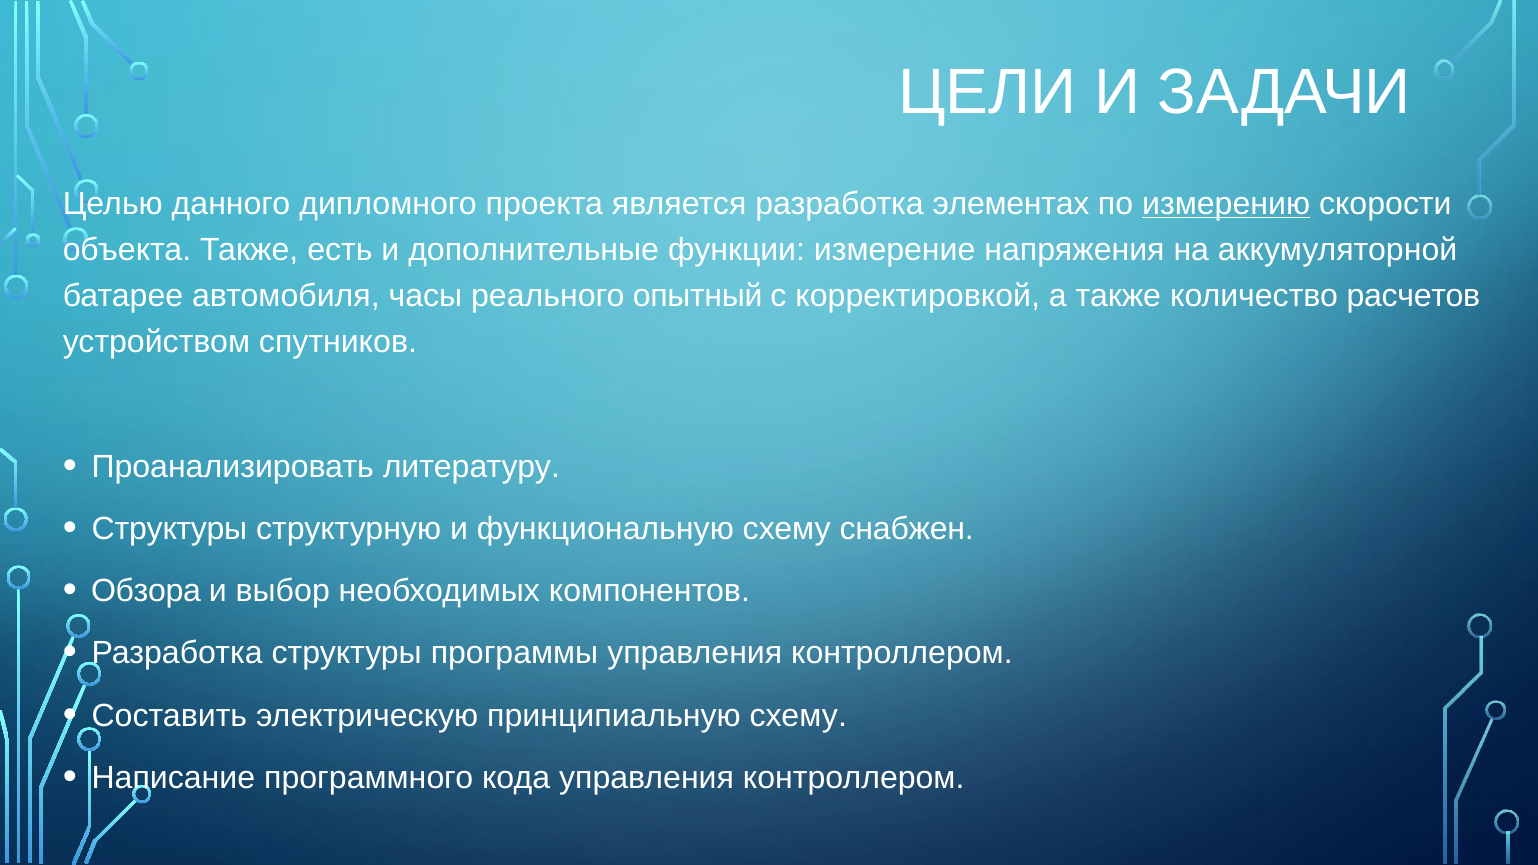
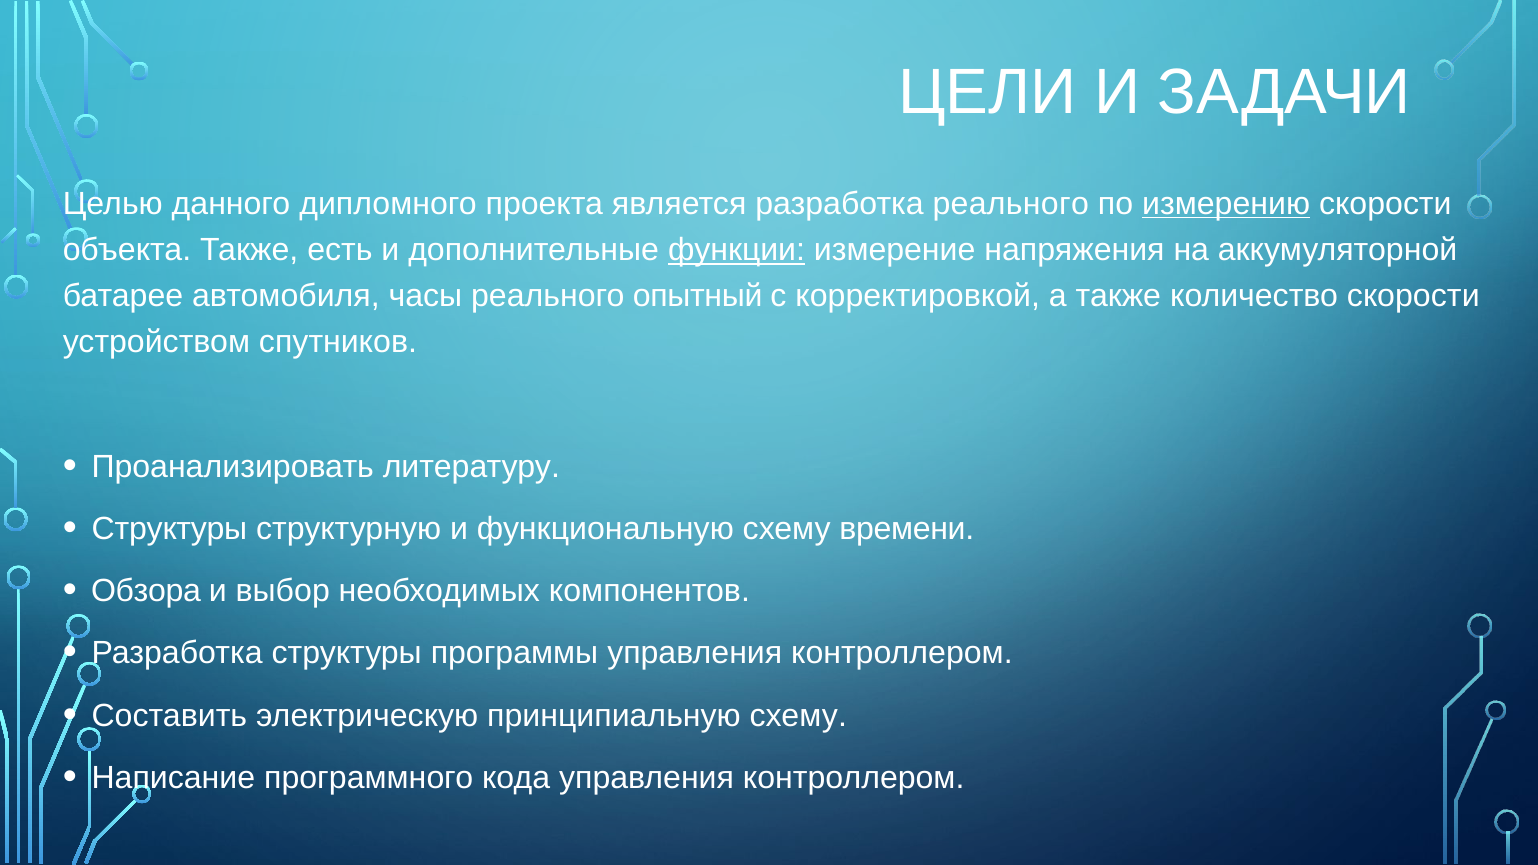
разработка элементах: элементах -> реального
функции underline: none -> present
количество расчетов: расчетов -> скорости
снабжен: снабжен -> времени
